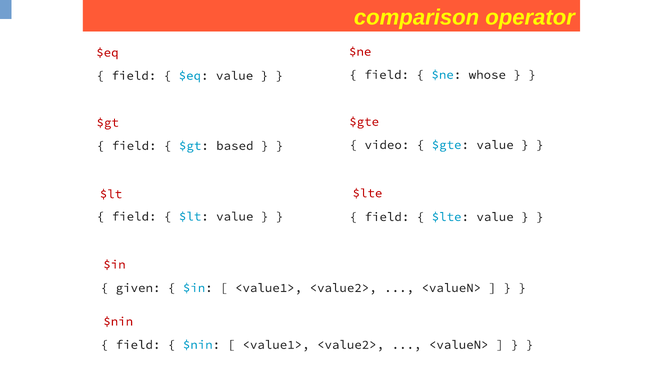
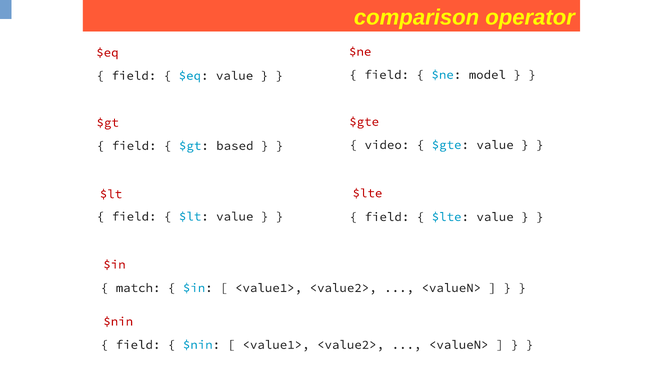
whose: whose -> model
given: given -> match
